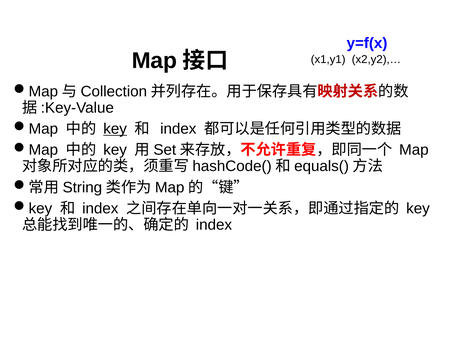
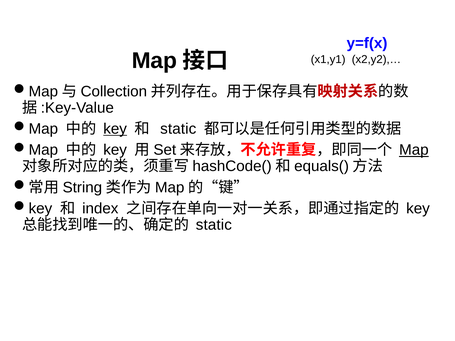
index at (178, 129): index -> static
Map at (414, 150) underline: none -> present
index at (214, 225): index -> static
